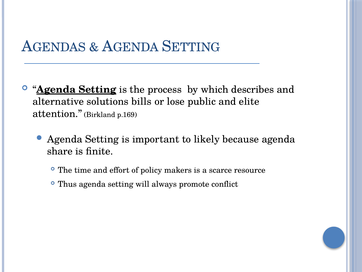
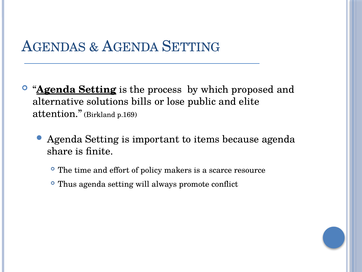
describes: describes -> proposed
likely: likely -> items
